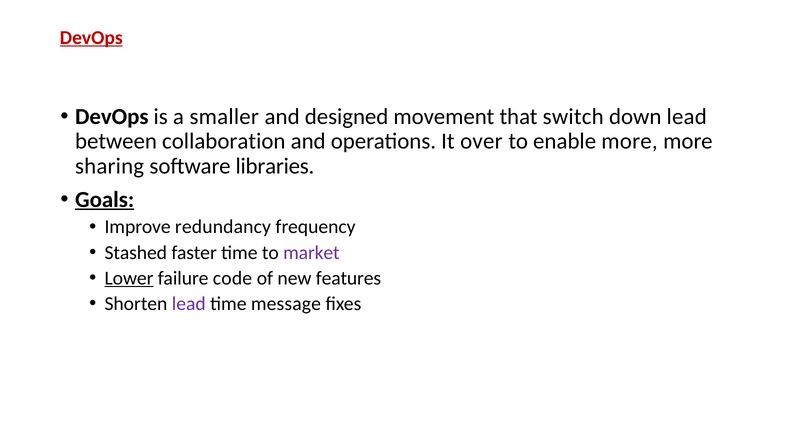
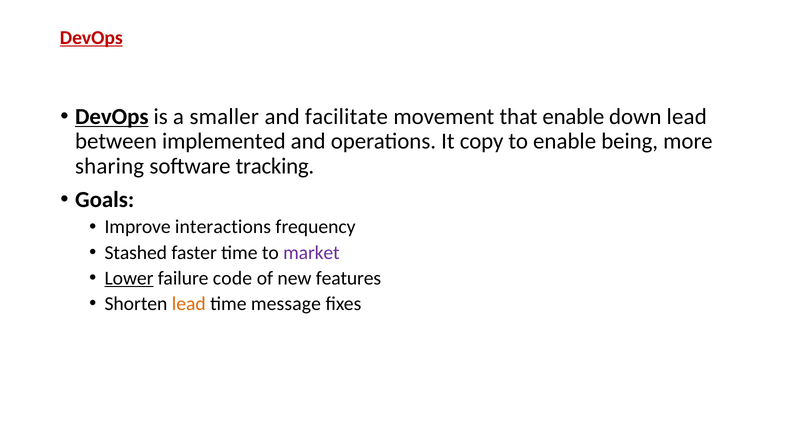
DevOps at (112, 116) underline: none -> present
designed: designed -> facilitate
that switch: switch -> enable
collaboration: collaboration -> implemented
over: over -> copy
enable more: more -> being
libraries: libraries -> tracking
Goals underline: present -> none
redundancy: redundancy -> interactions
lead at (189, 303) colour: purple -> orange
